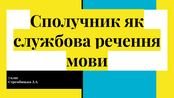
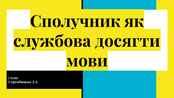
речення: речення -> досягти
